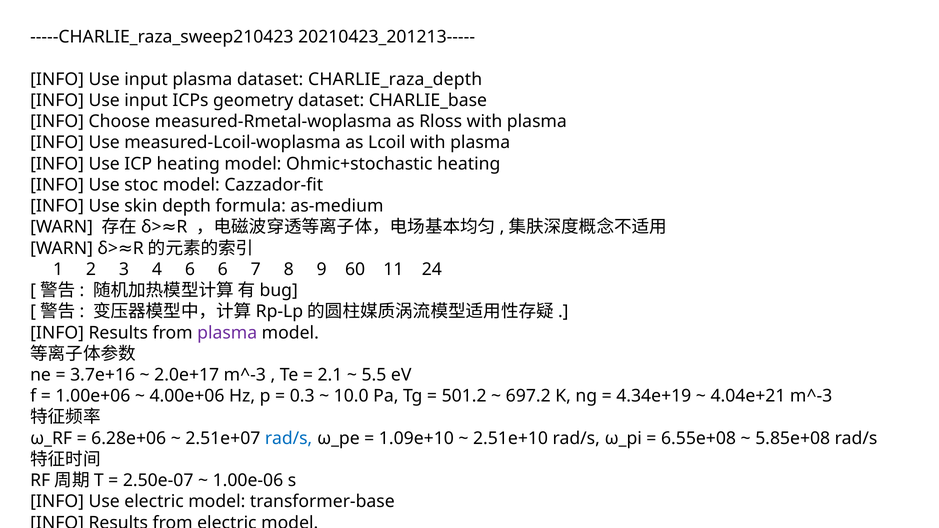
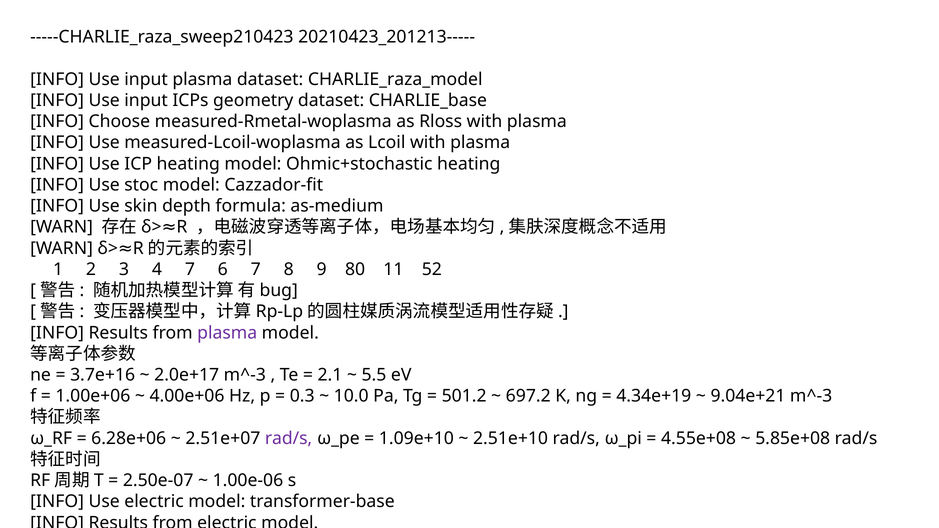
CHARLIE_raza_depth: CHARLIE_raza_depth -> CHARLIE_raza_model
4 6: 6 -> 7
60: 60 -> 80
24: 24 -> 52
4.04e+21: 4.04e+21 -> 9.04e+21
rad/s at (289, 438) colour: blue -> purple
6.55e+08: 6.55e+08 -> 4.55e+08
